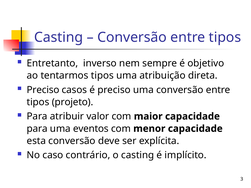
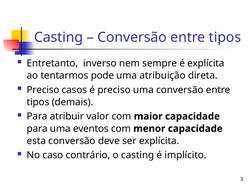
é objetivo: objetivo -> explícita
tentarmos tipos: tipos -> pode
projeto: projeto -> demais
